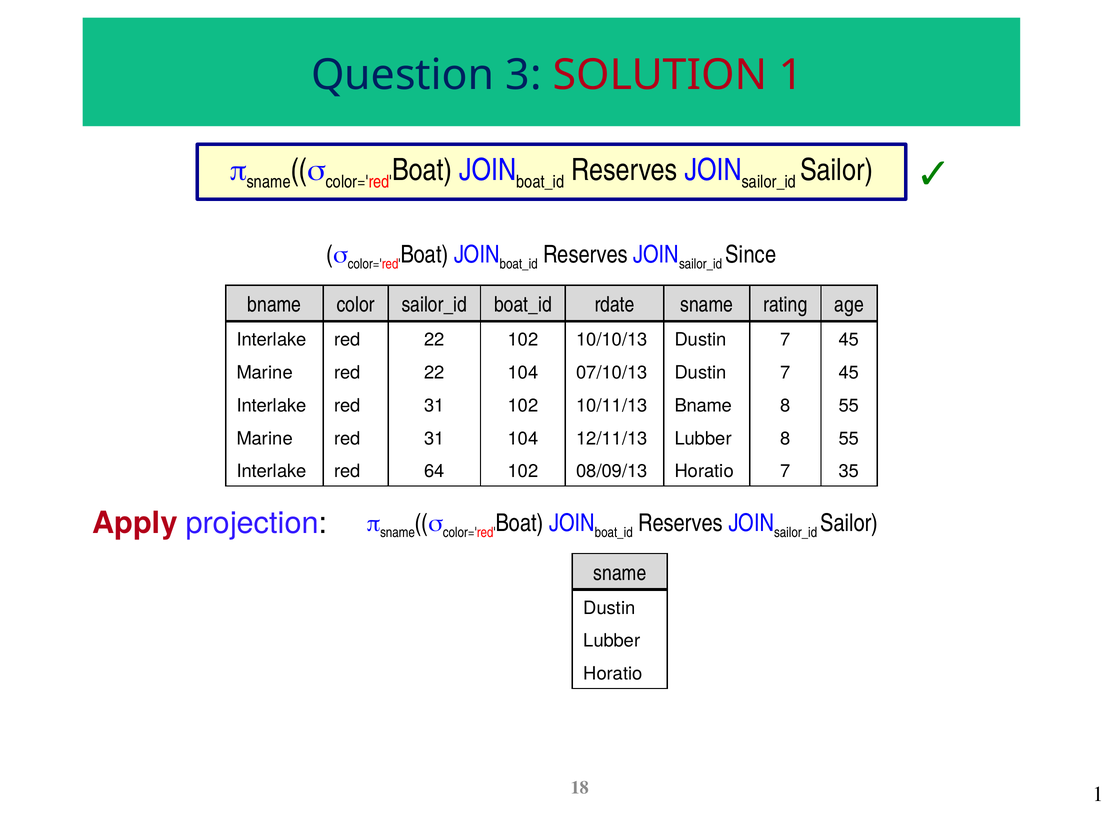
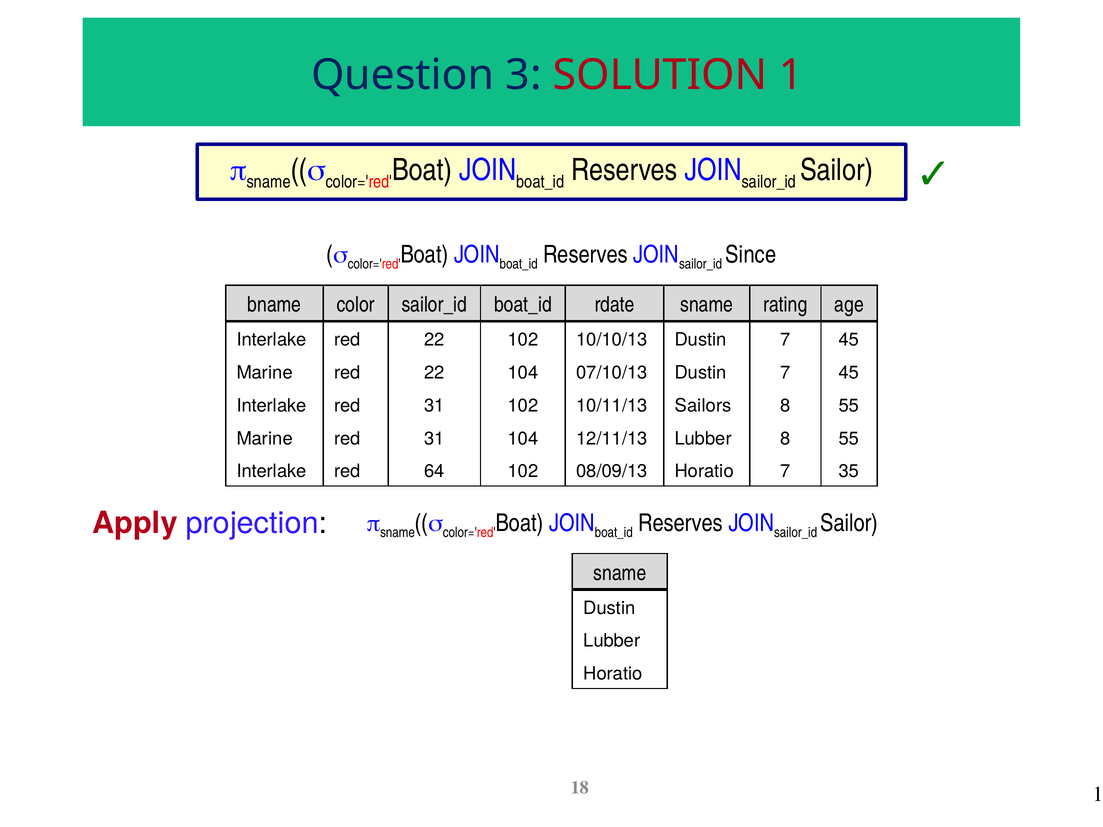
10/11/13 Bname: Bname -> Sailors
